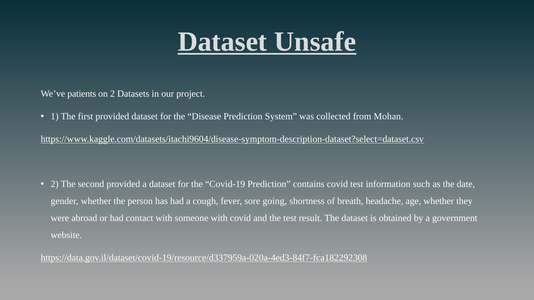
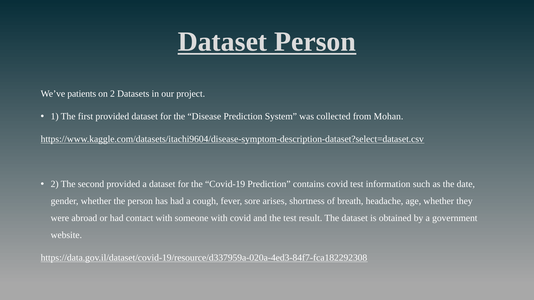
Dataset Unsafe: Unsafe -> Person
going: going -> arises
